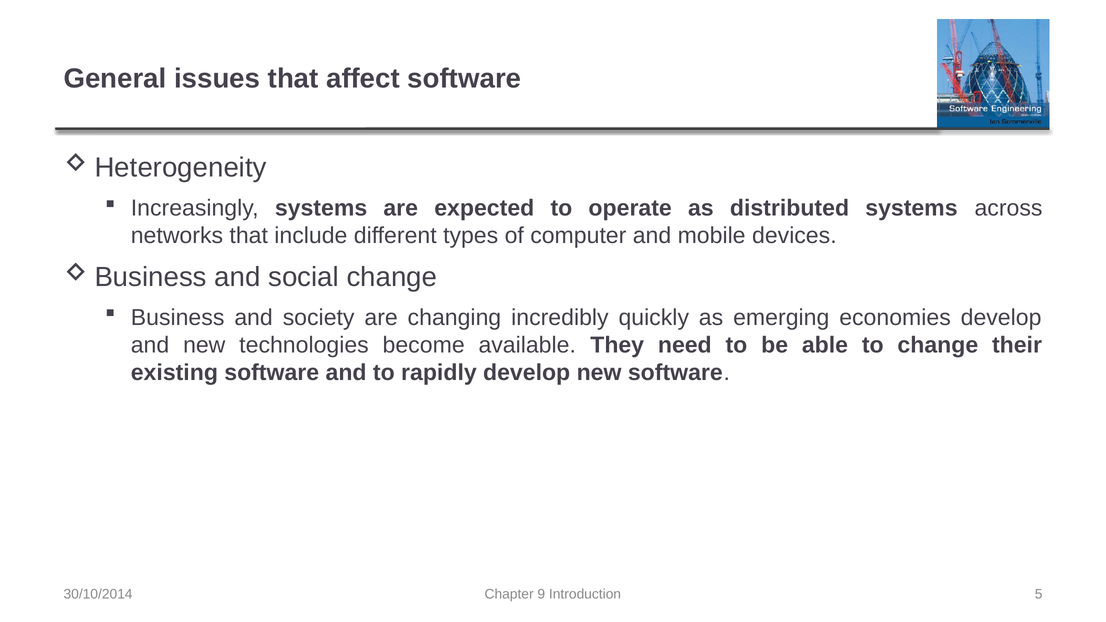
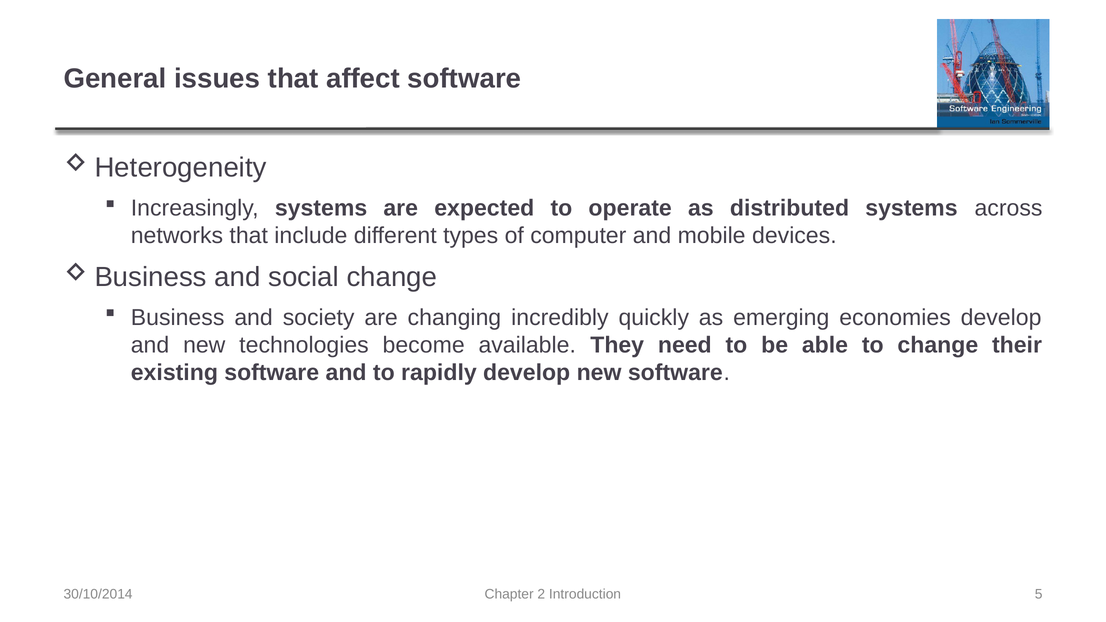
9: 9 -> 2
